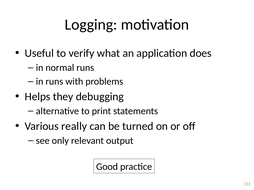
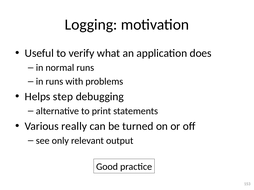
they: they -> step
